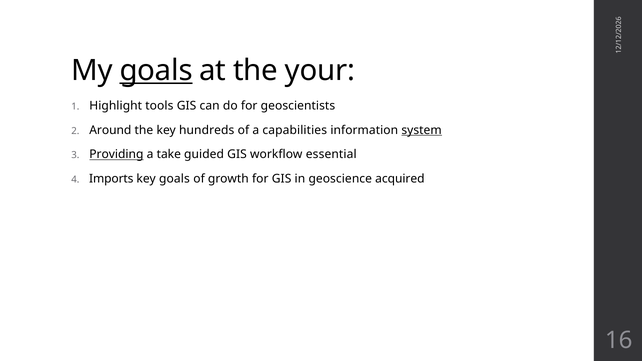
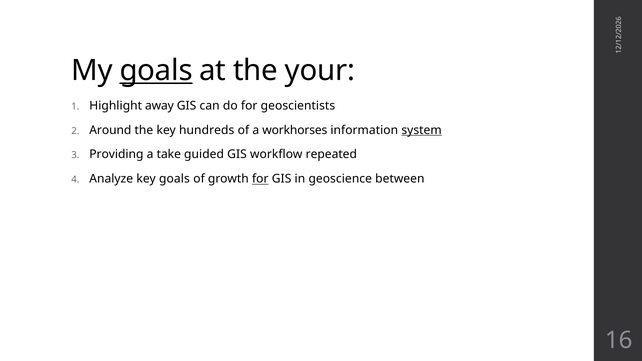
tools: tools -> away
capabilities: capabilities -> workhorses
Providing underline: present -> none
essential: essential -> repeated
Imports: Imports -> Analyze
for at (260, 179) underline: none -> present
acquired: acquired -> between
